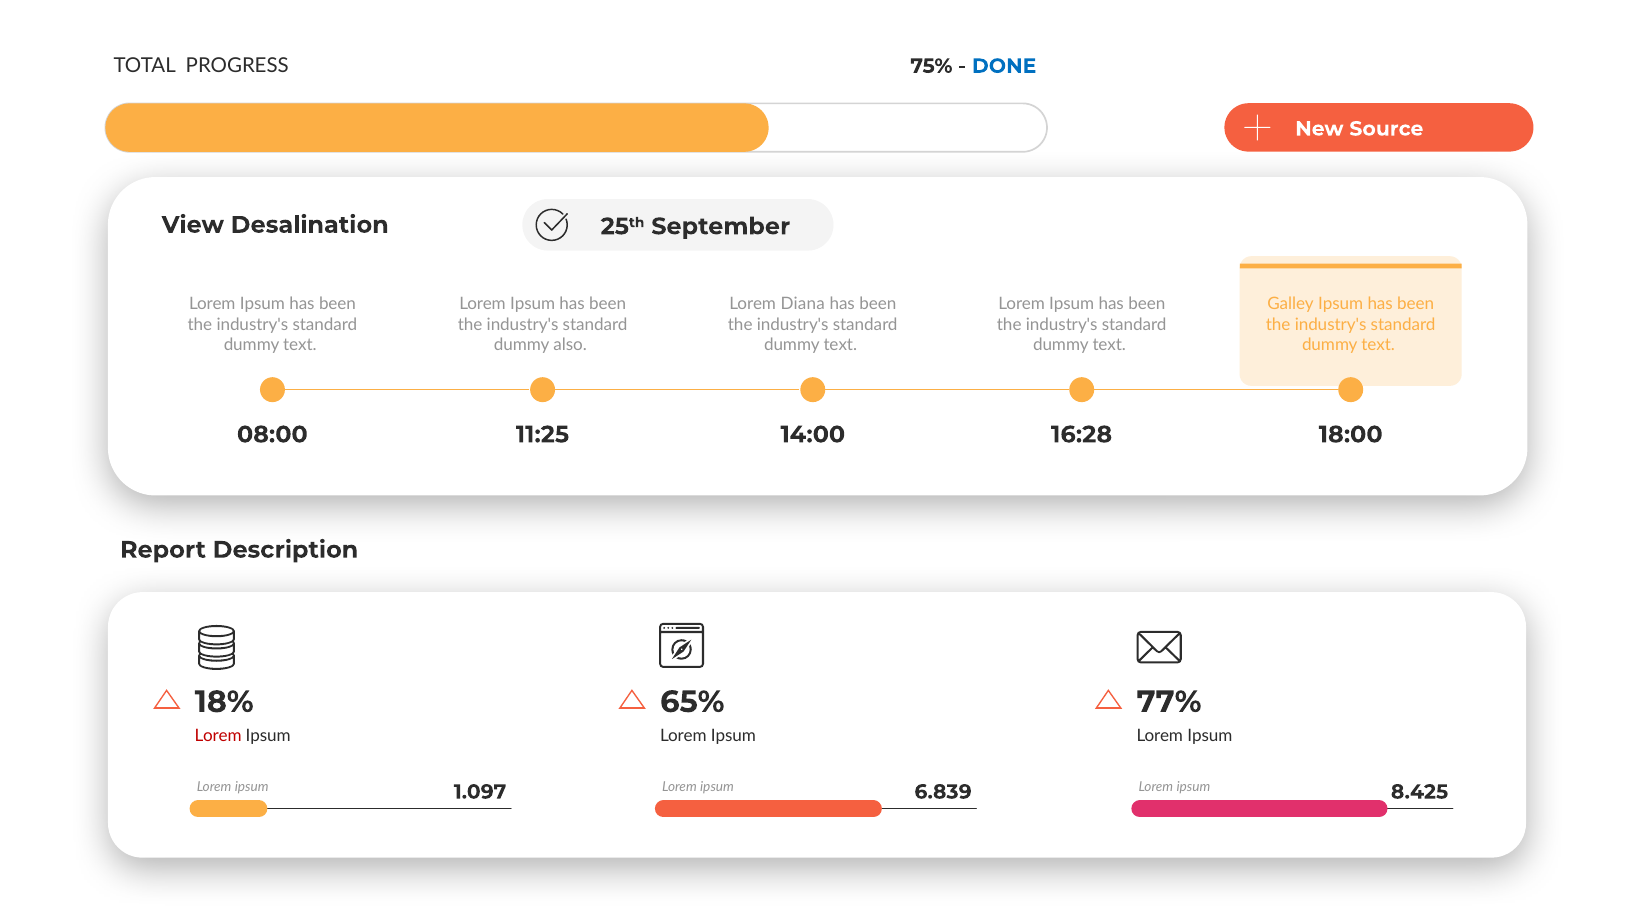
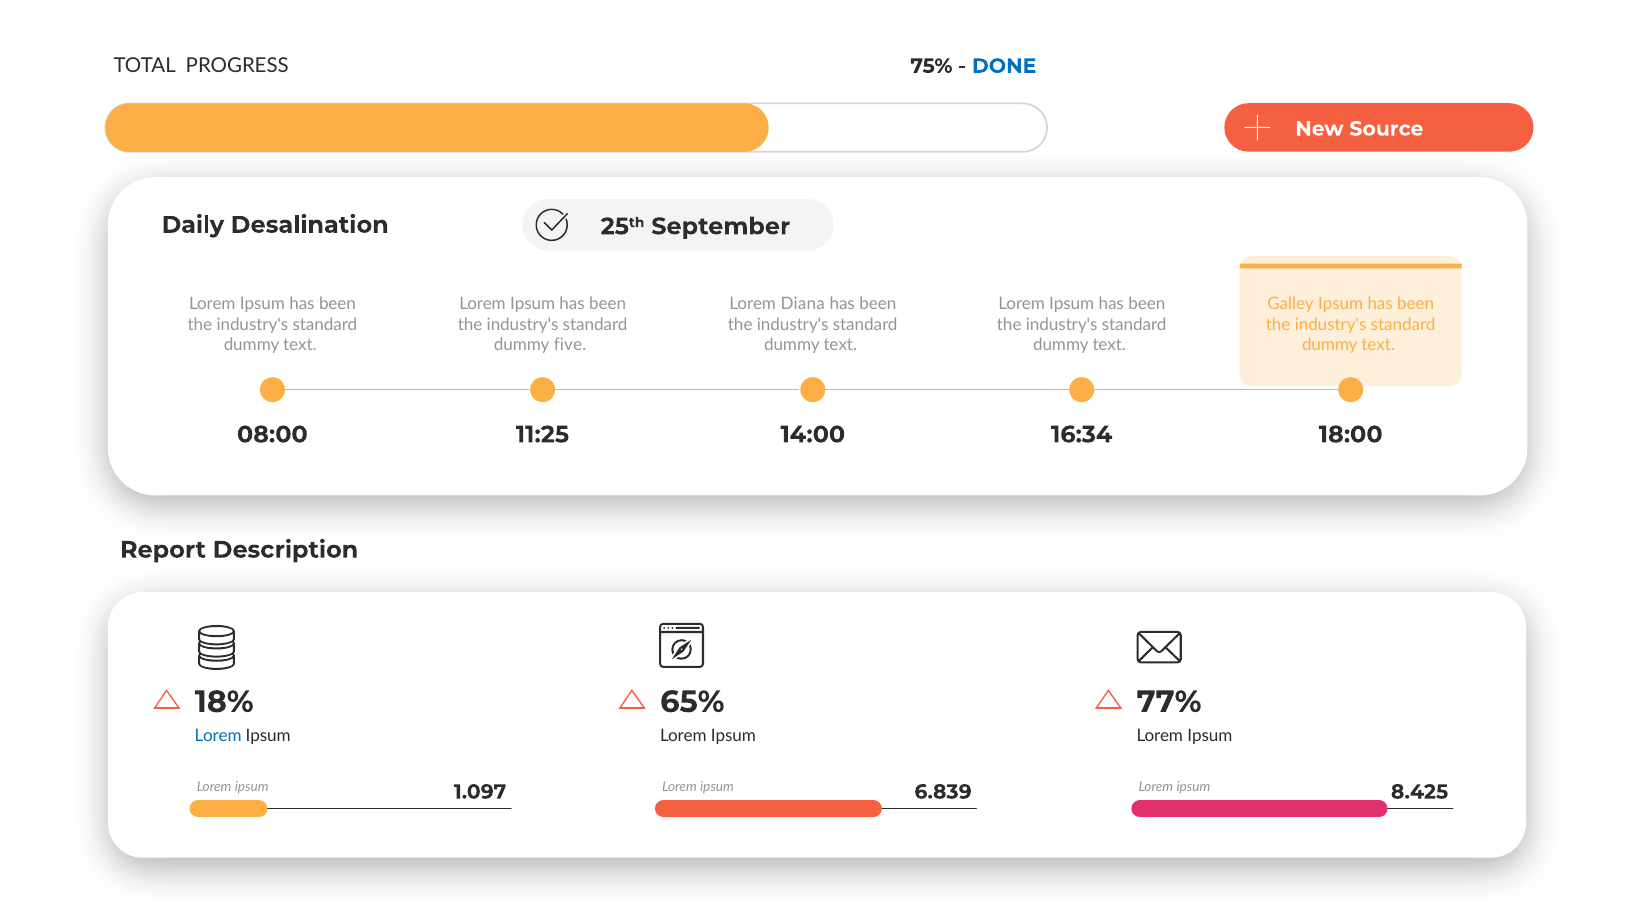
View: View -> Daily
also: also -> five
16:28: 16:28 -> 16:34
Lorem at (218, 736) colour: red -> blue
